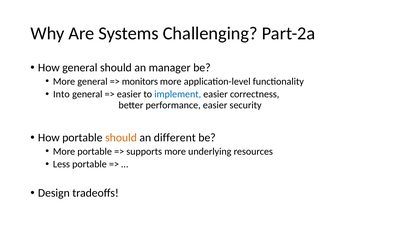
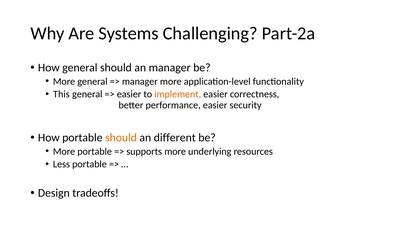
monitors at (140, 81): monitors -> manager
Into: Into -> This
implement colour: blue -> orange
